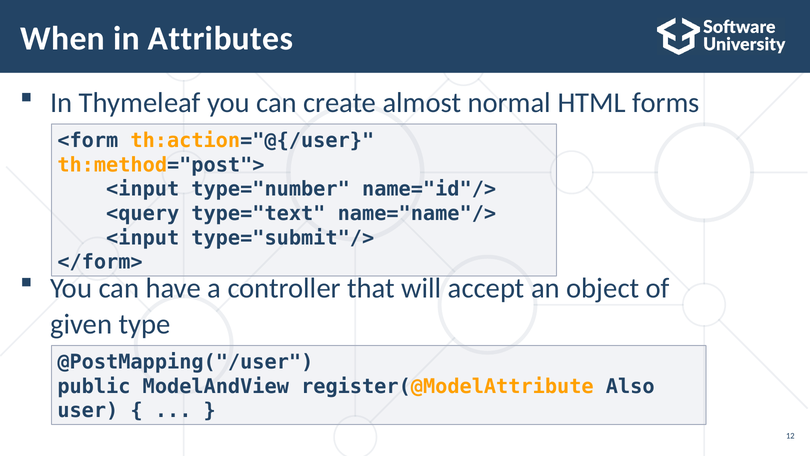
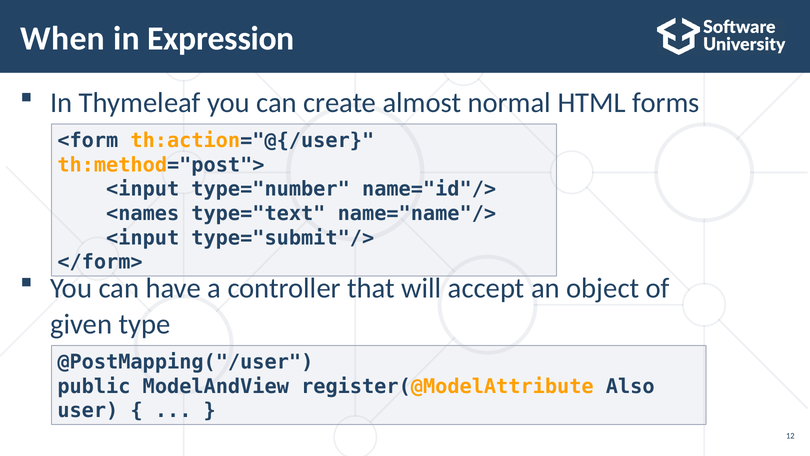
Attributes: Attributes -> Expression
<query: <query -> <names
